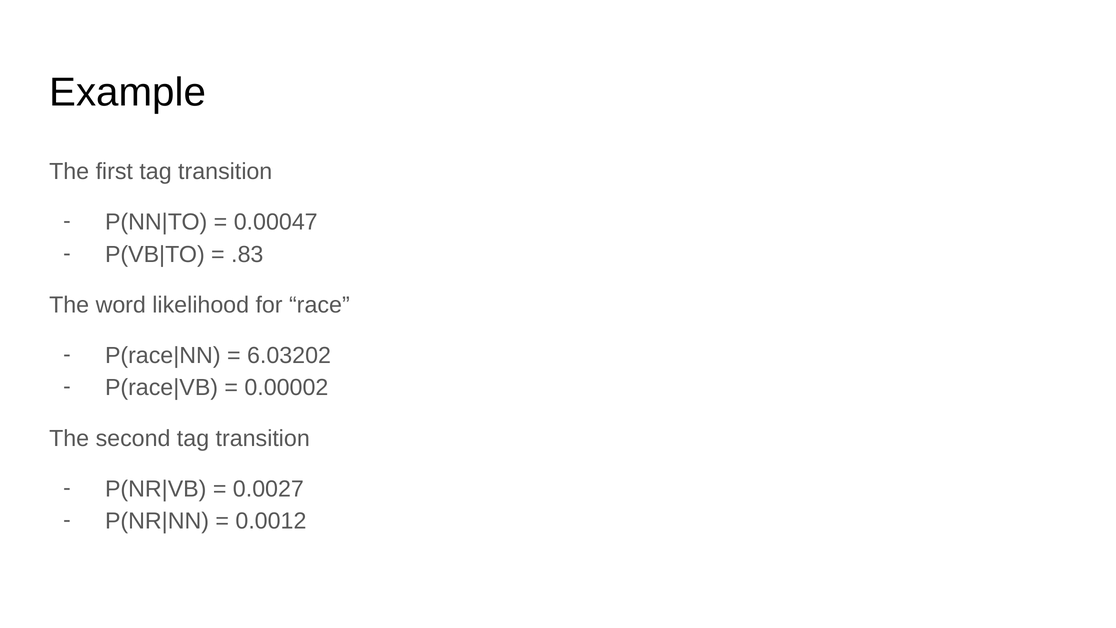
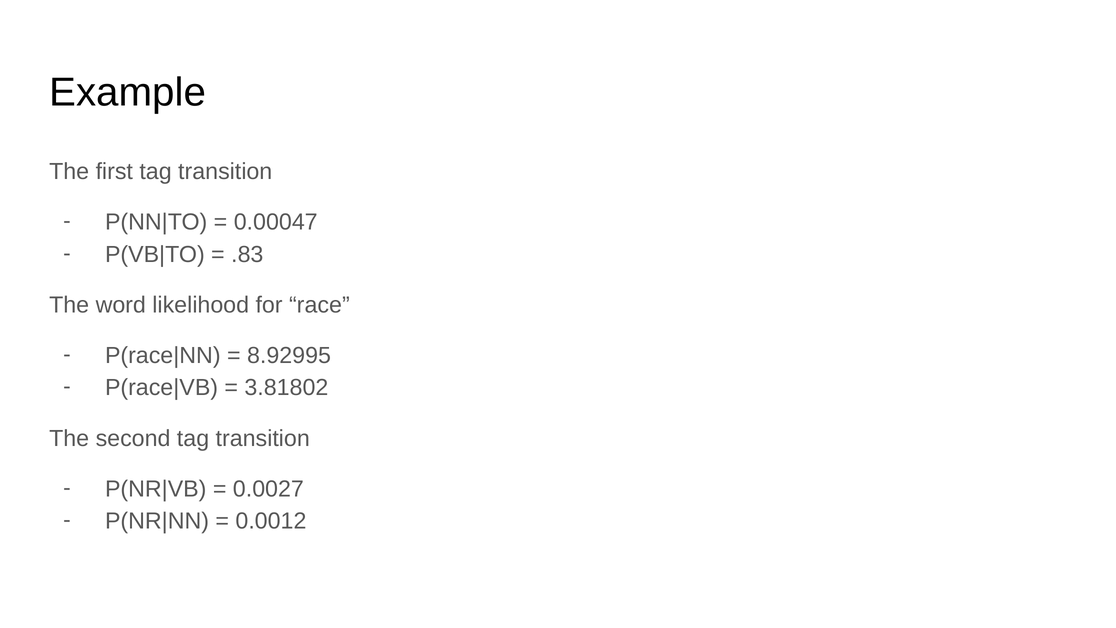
6.03202: 6.03202 -> 8.92995
0.00002: 0.00002 -> 3.81802
